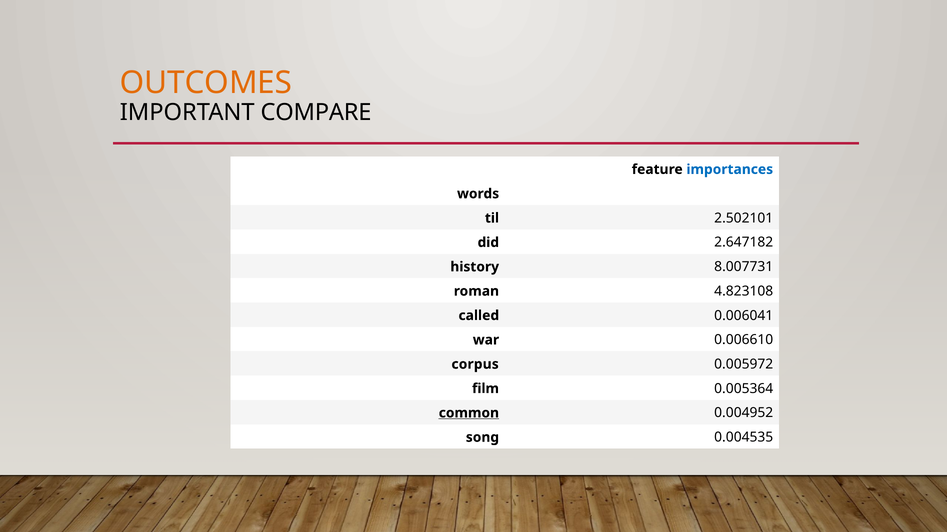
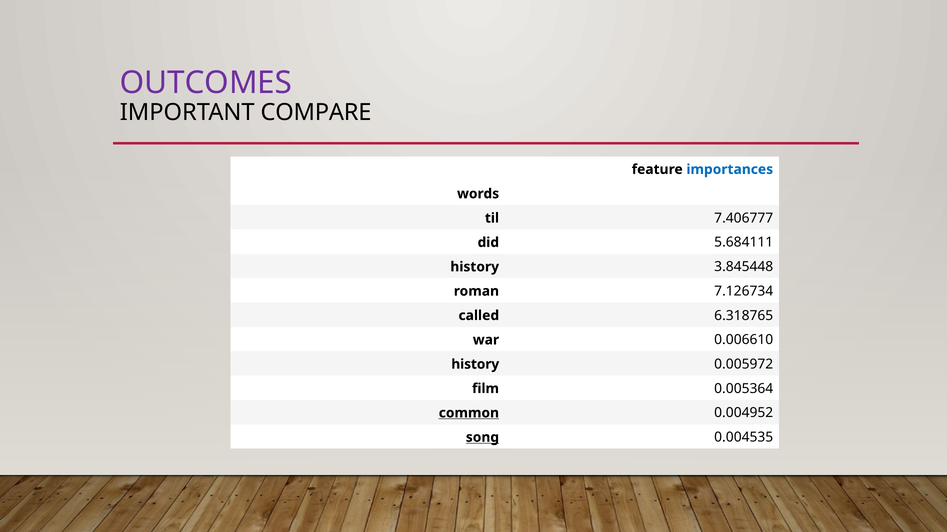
OUTCOMES colour: orange -> purple
2.502101: 2.502101 -> 7.406777
2.647182: 2.647182 -> 5.684111
8.007731: 8.007731 -> 3.845448
4.823108: 4.823108 -> 7.126734
0.006041: 0.006041 -> 6.318765
corpus at (475, 365): corpus -> history
song underline: none -> present
